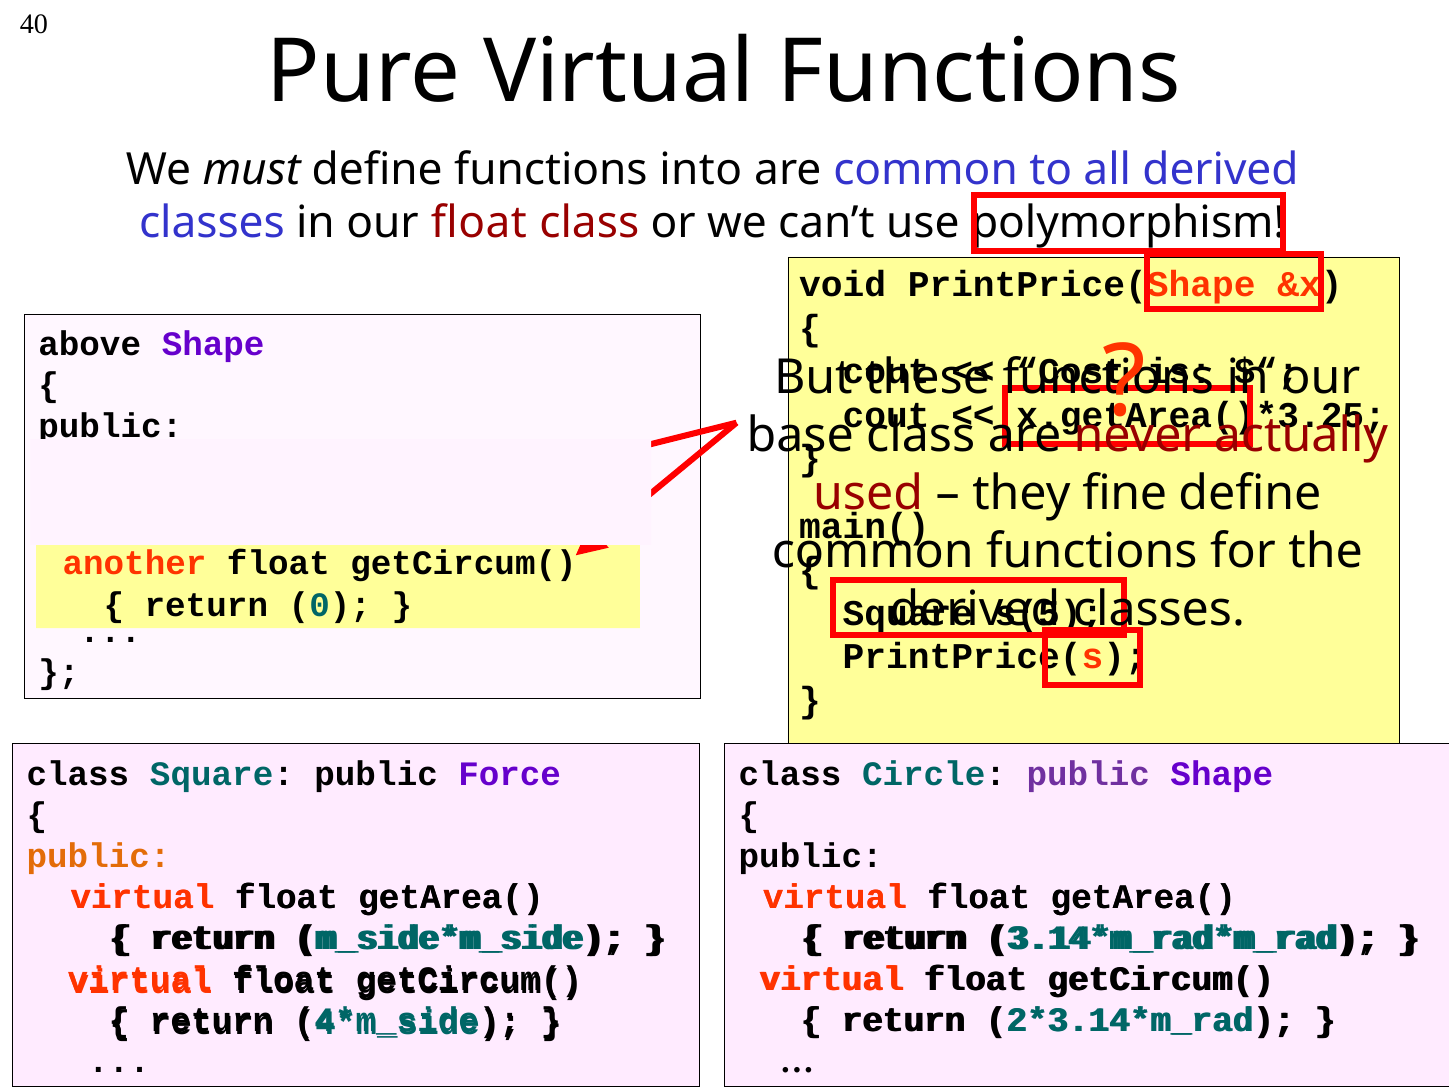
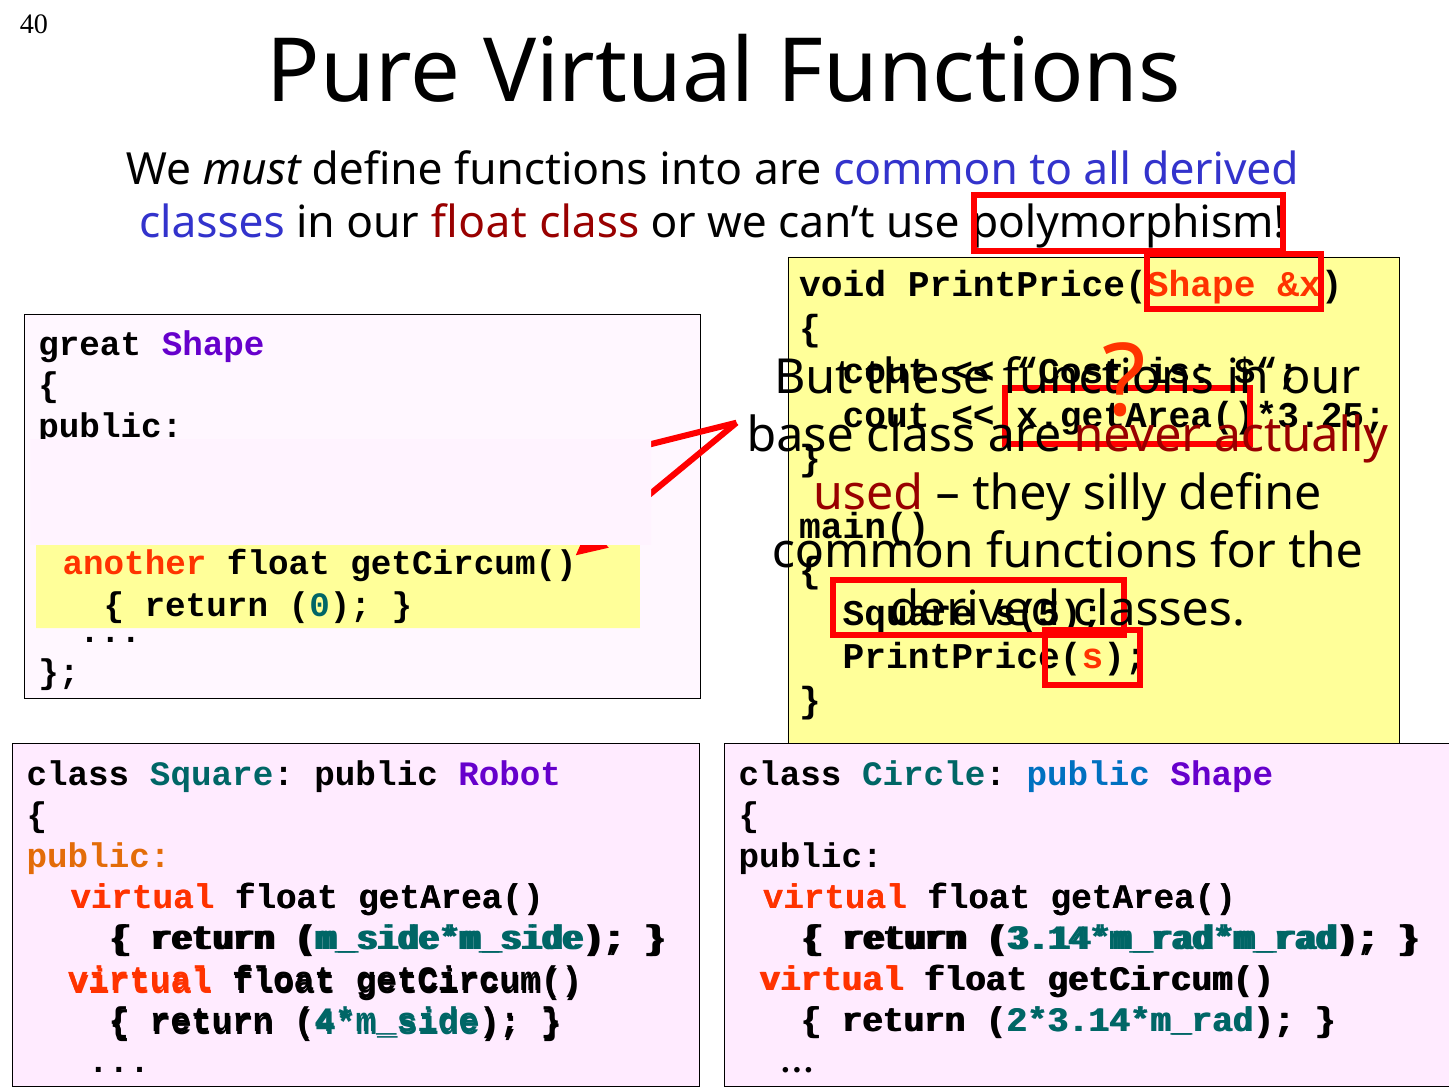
above: above -> great
fine: fine -> silly
Force: Force -> Robot
public at (1088, 774) colour: purple -> blue
